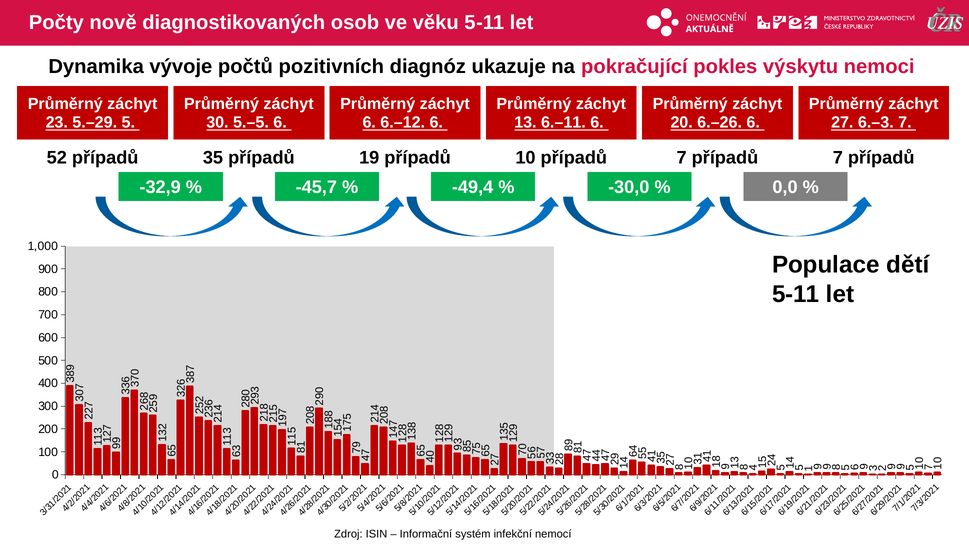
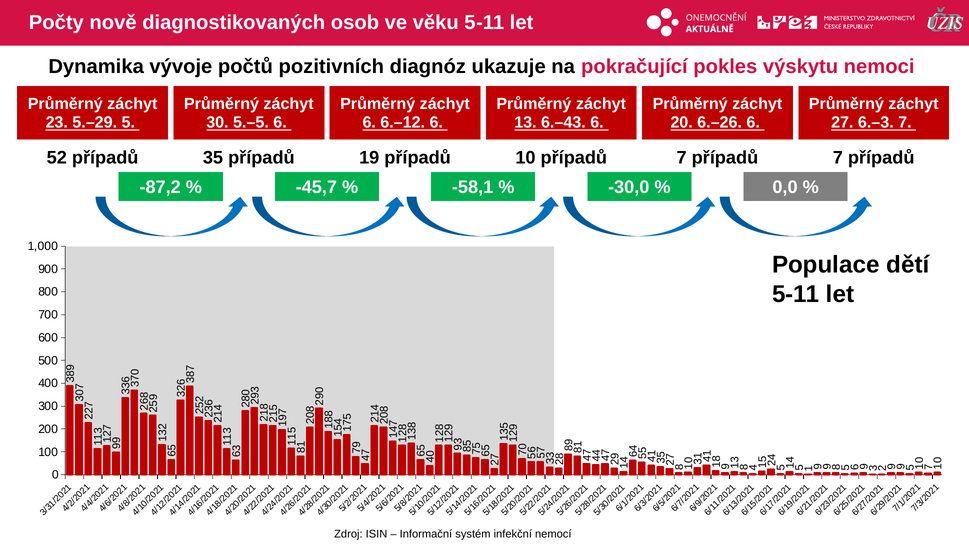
6.–11: 6.–11 -> 6.–43
-32,9: -32,9 -> -87,2
-49,4: -49,4 -> -58,1
